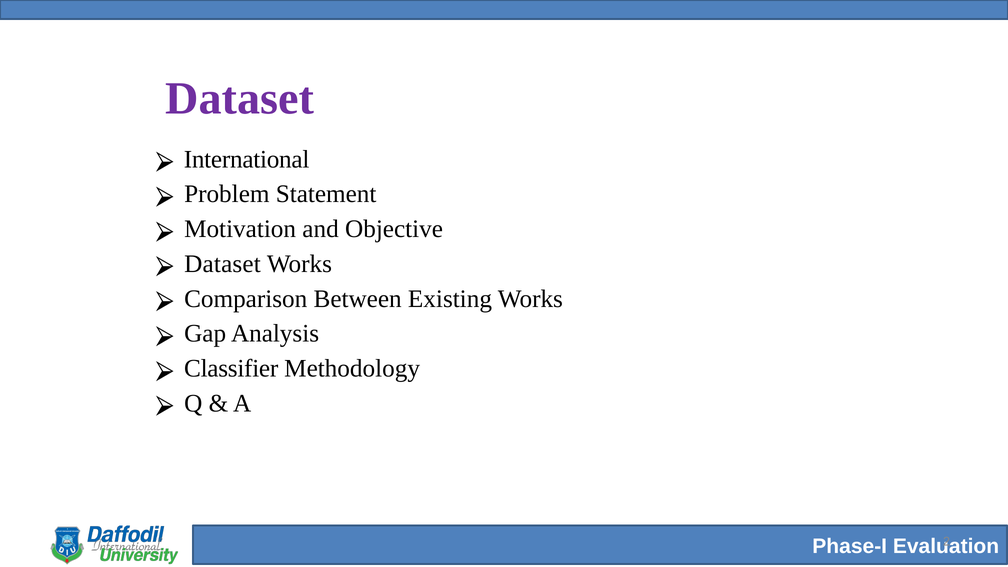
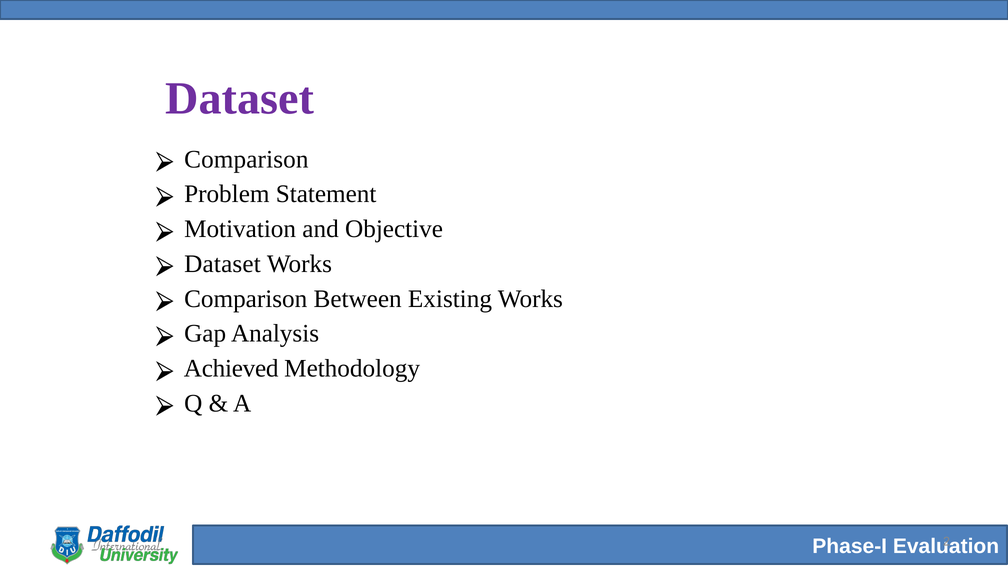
International at (247, 159): International -> Comparison
Classifier: Classifier -> Achieved
